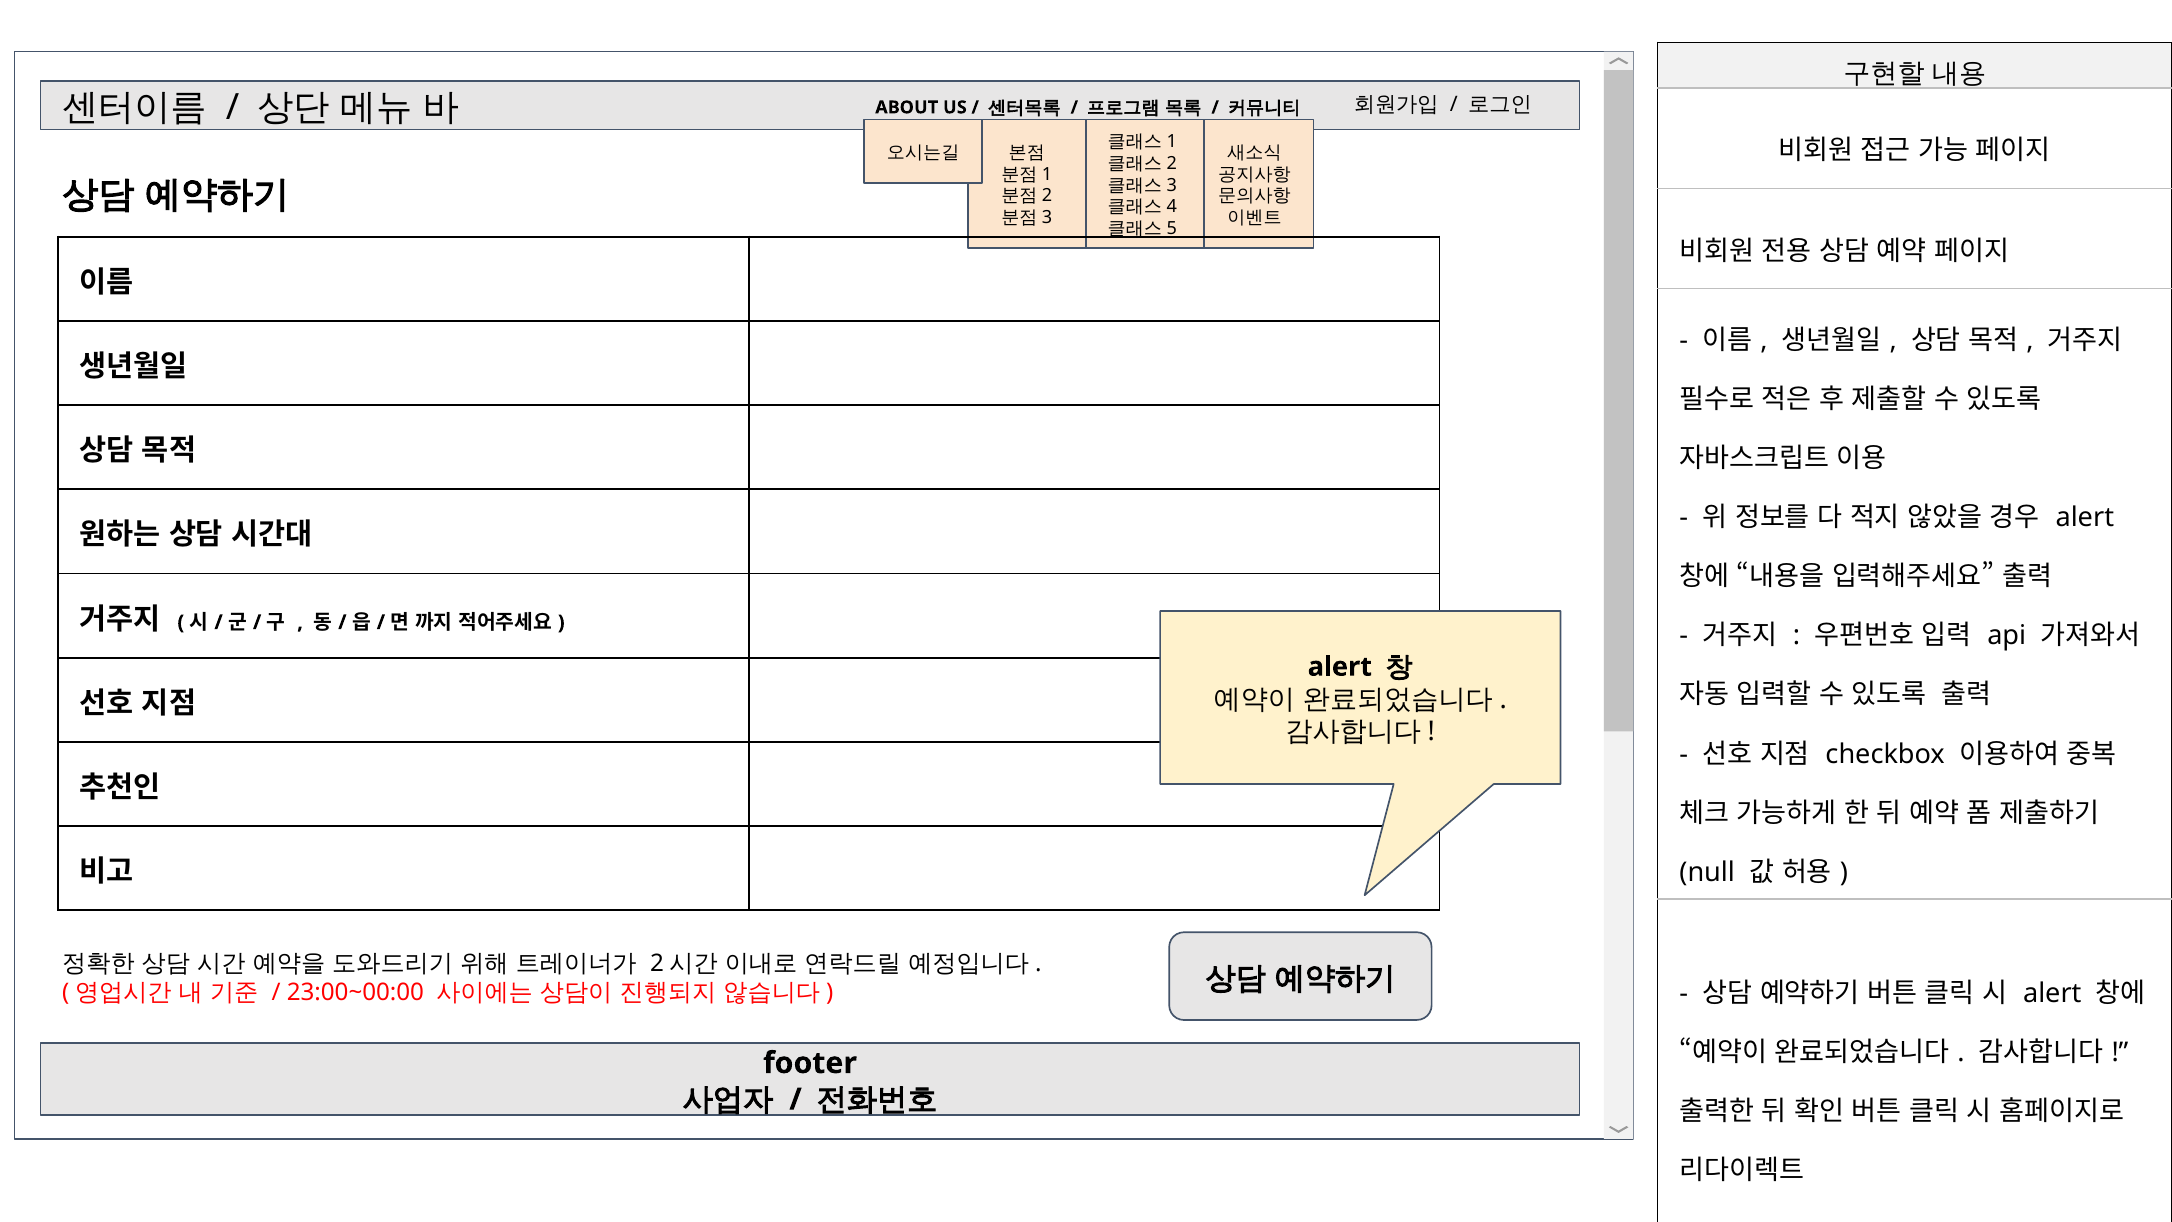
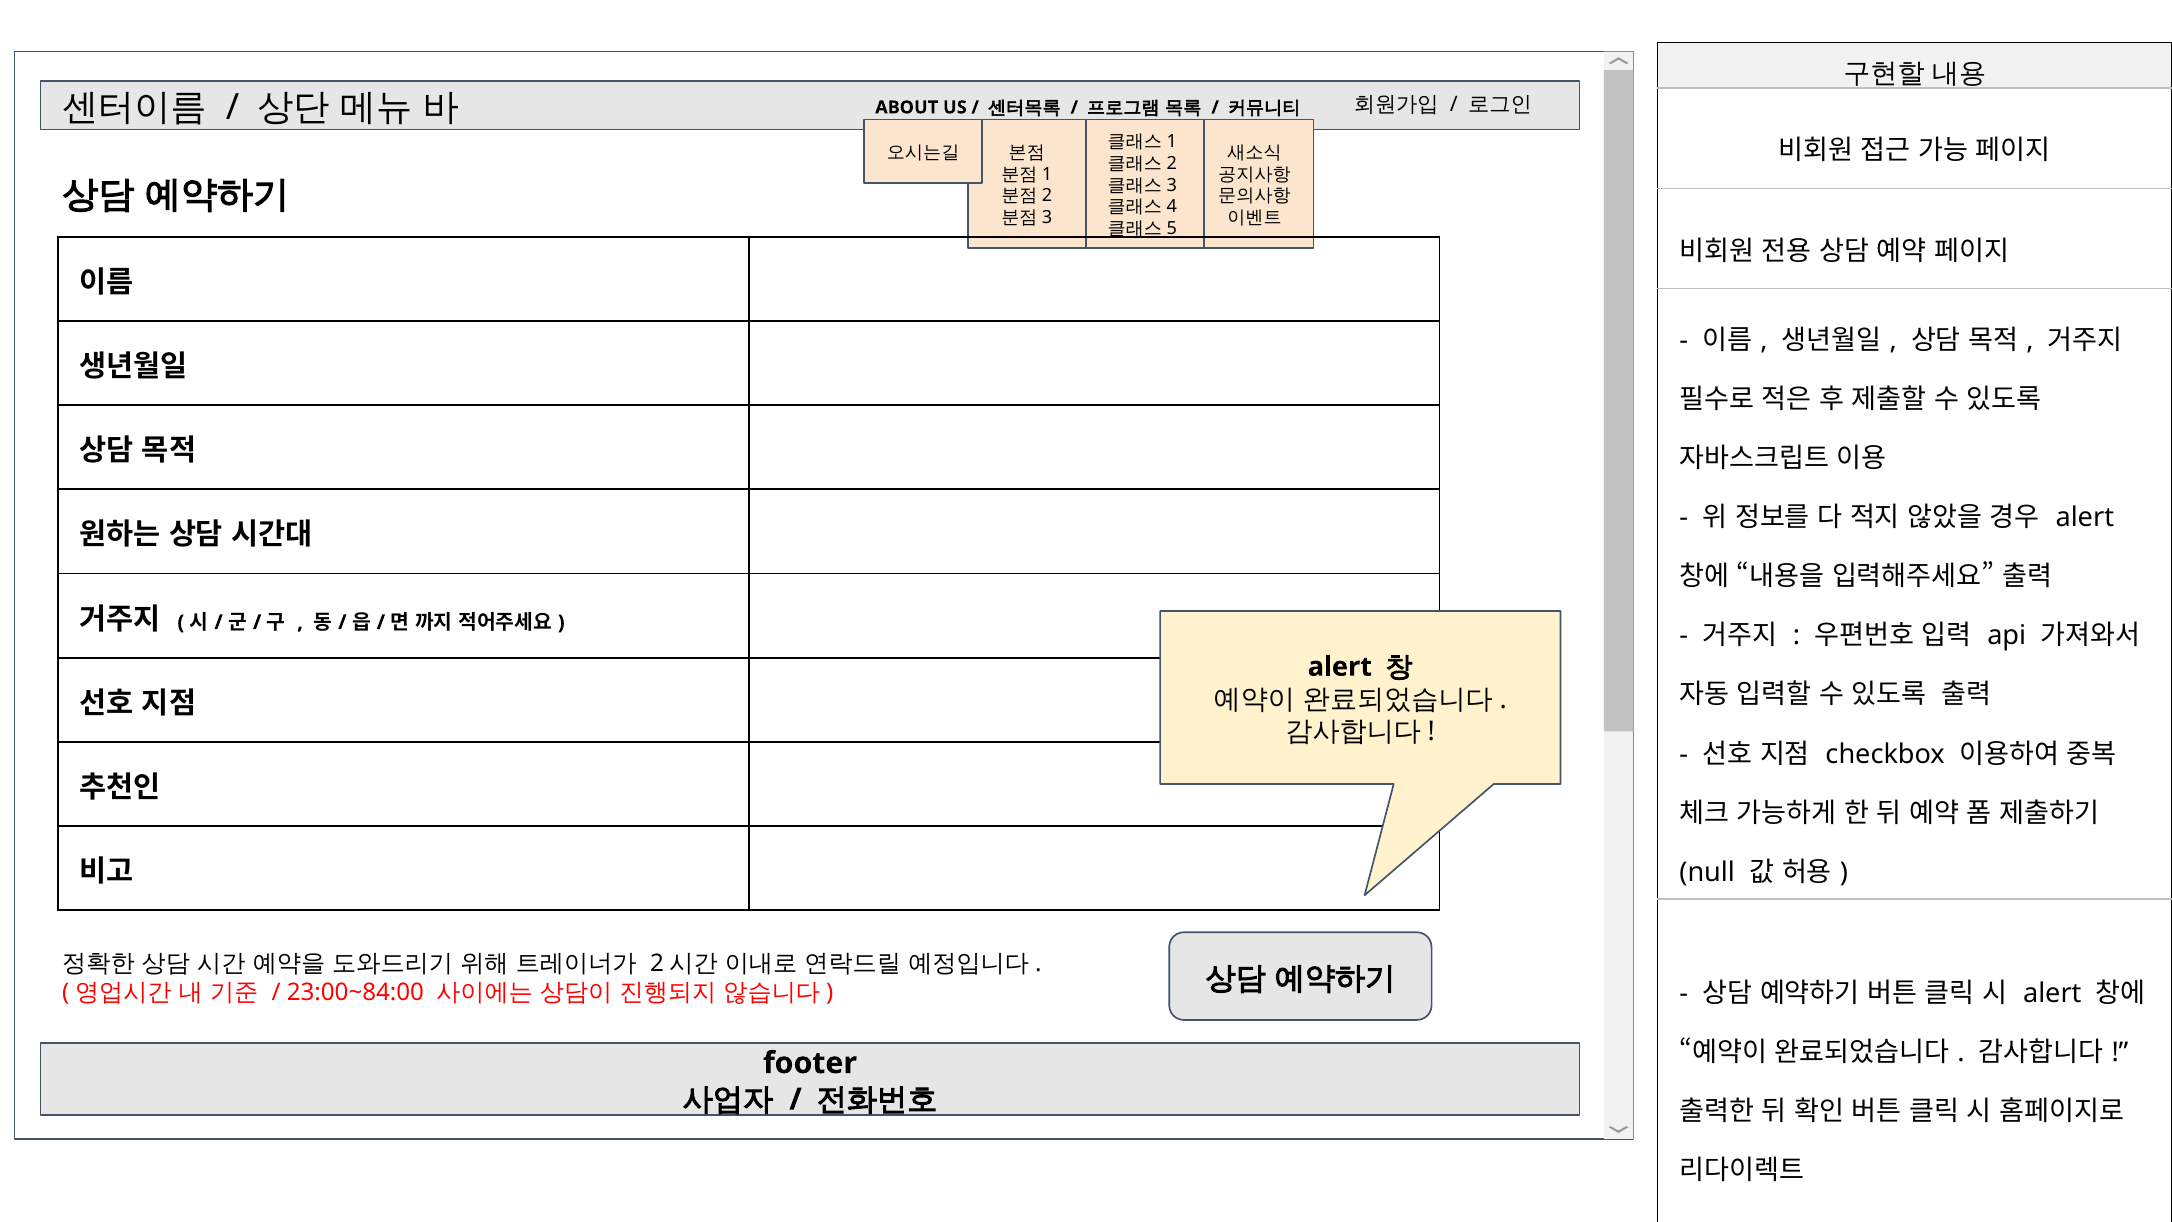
23:00~00:00: 23:00~00:00 -> 23:00~84:00
